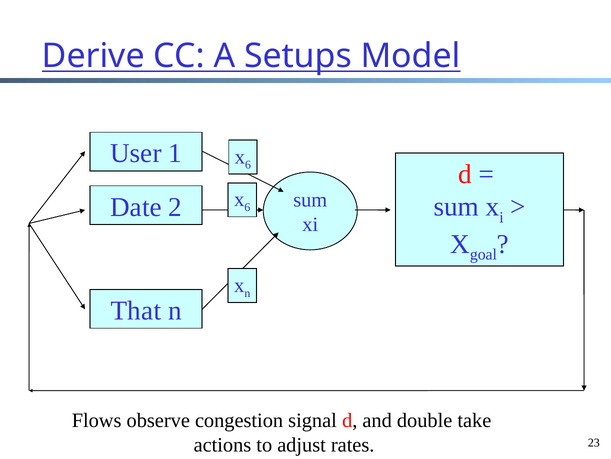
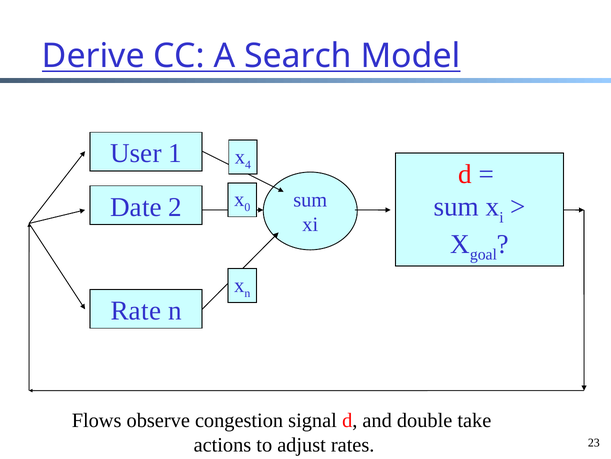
Setups: Setups -> Search
6 at (248, 164): 6 -> 4
6 at (247, 207): 6 -> 0
That: That -> Rate
